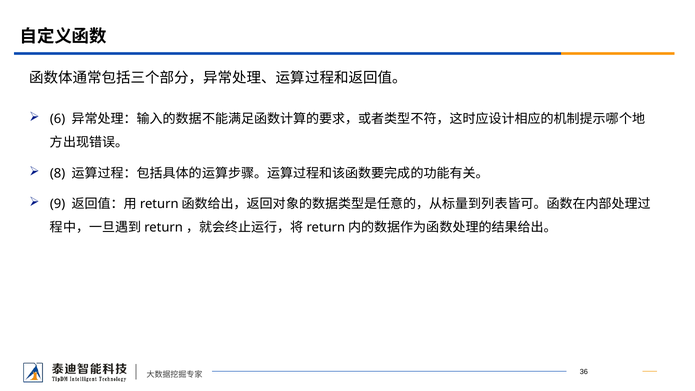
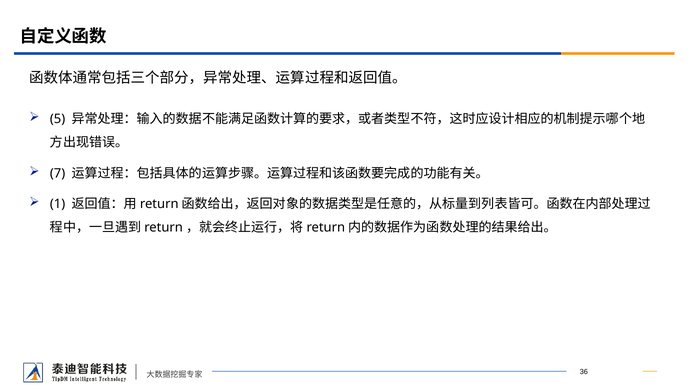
6: 6 -> 5
8: 8 -> 7
9: 9 -> 1
